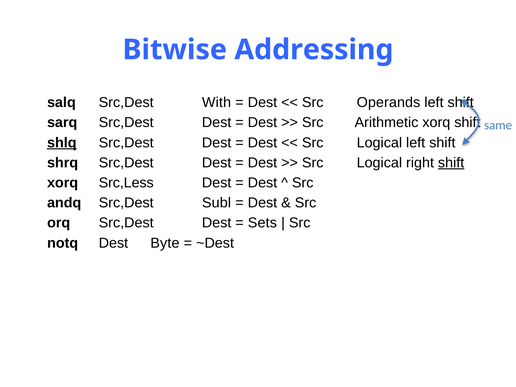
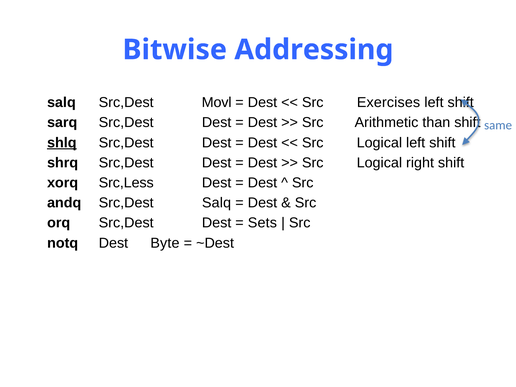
With: With -> Movl
Operands: Operands -> Exercises
Arithmetic xorq: xorq -> than
shift at (451, 163) underline: present -> none
Src,Dest Subl: Subl -> Salq
